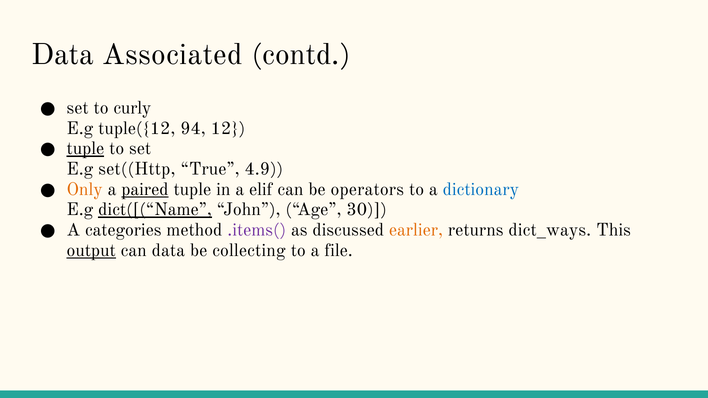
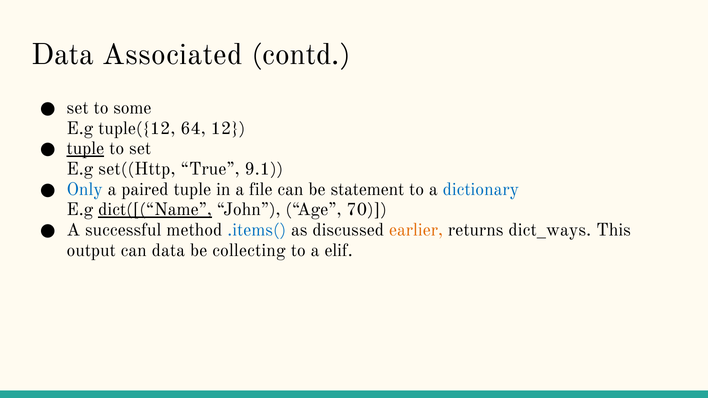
curly: curly -> some
94: 94 -> 64
4.9: 4.9 -> 9.1
Only colour: orange -> blue
paired underline: present -> none
elif: elif -> file
operators: operators -> statement
30: 30 -> 70
categories: categories -> successful
.items( colour: purple -> blue
output underline: present -> none
file: file -> elif
